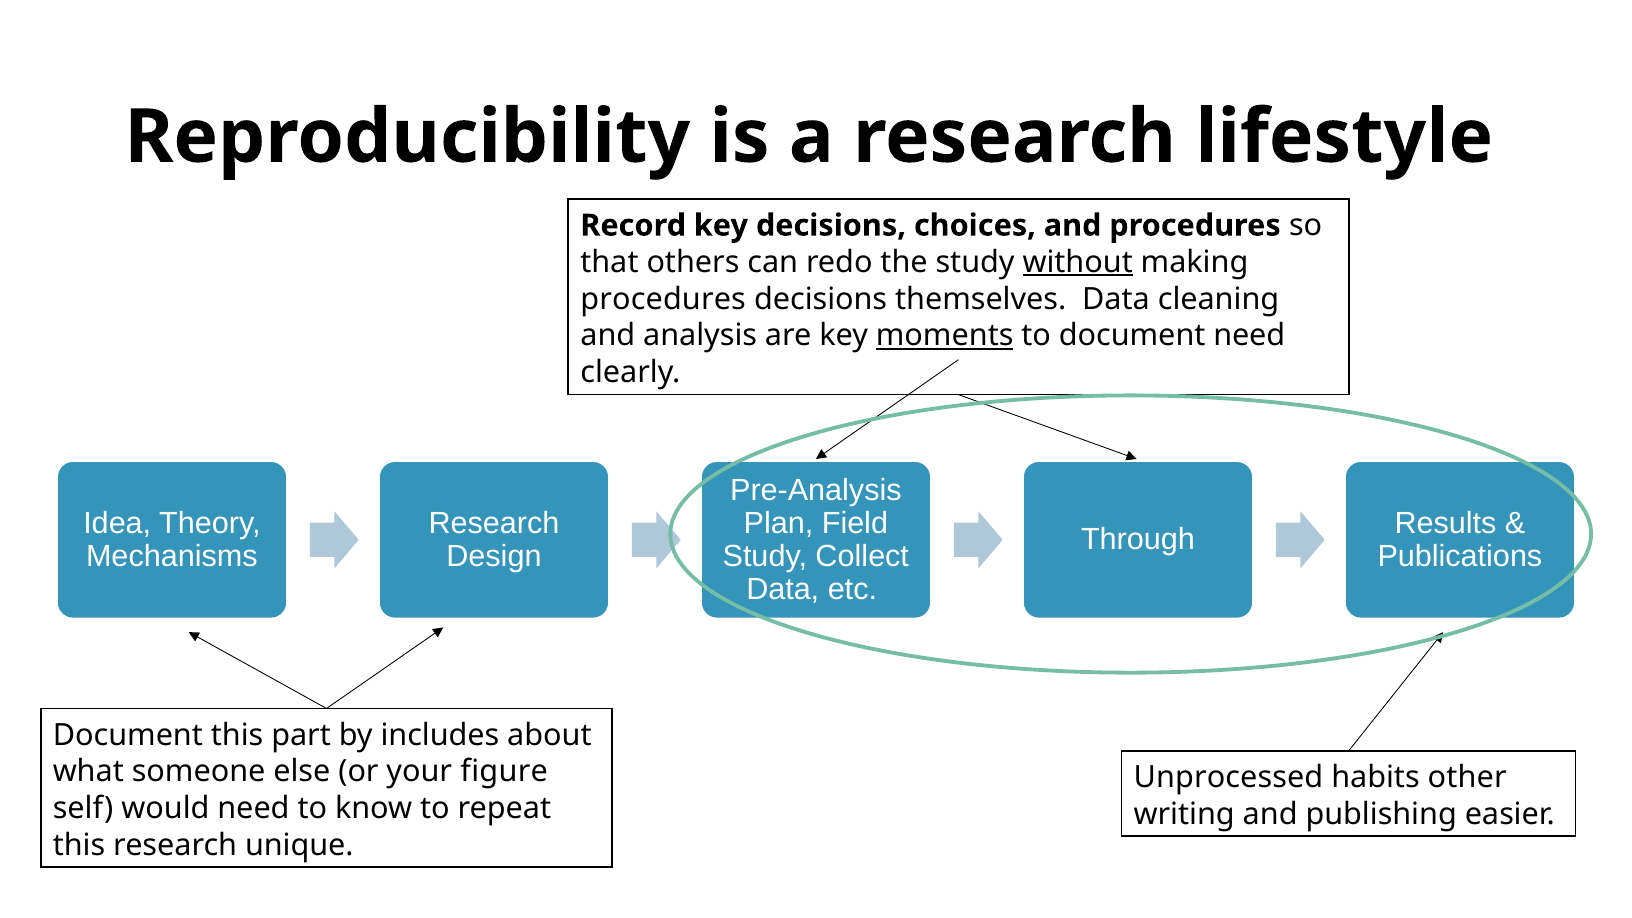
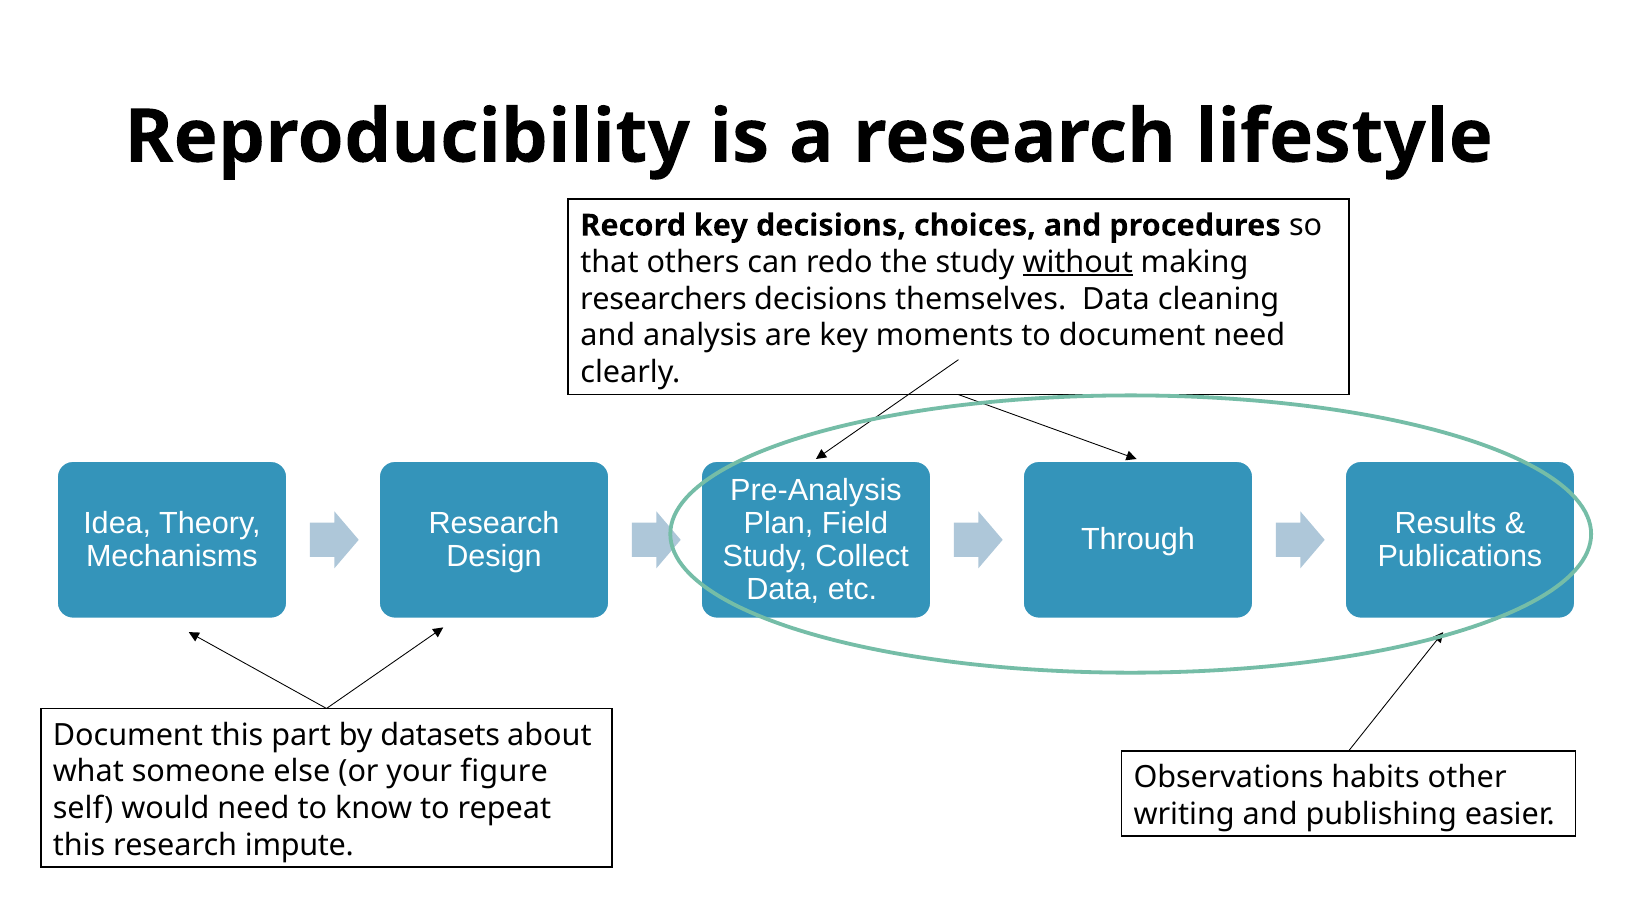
procedures at (663, 299): procedures -> researchers
moments underline: present -> none
includes: includes -> datasets
Unprocessed: Unprocessed -> Observations
unique: unique -> impute
